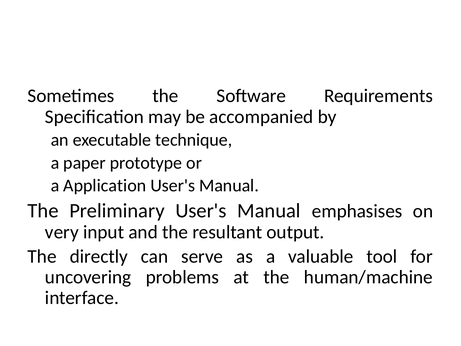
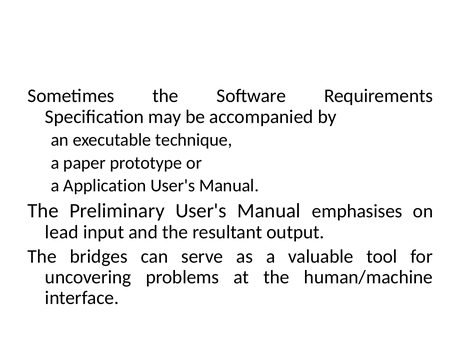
very: very -> lead
directly: directly -> bridges
